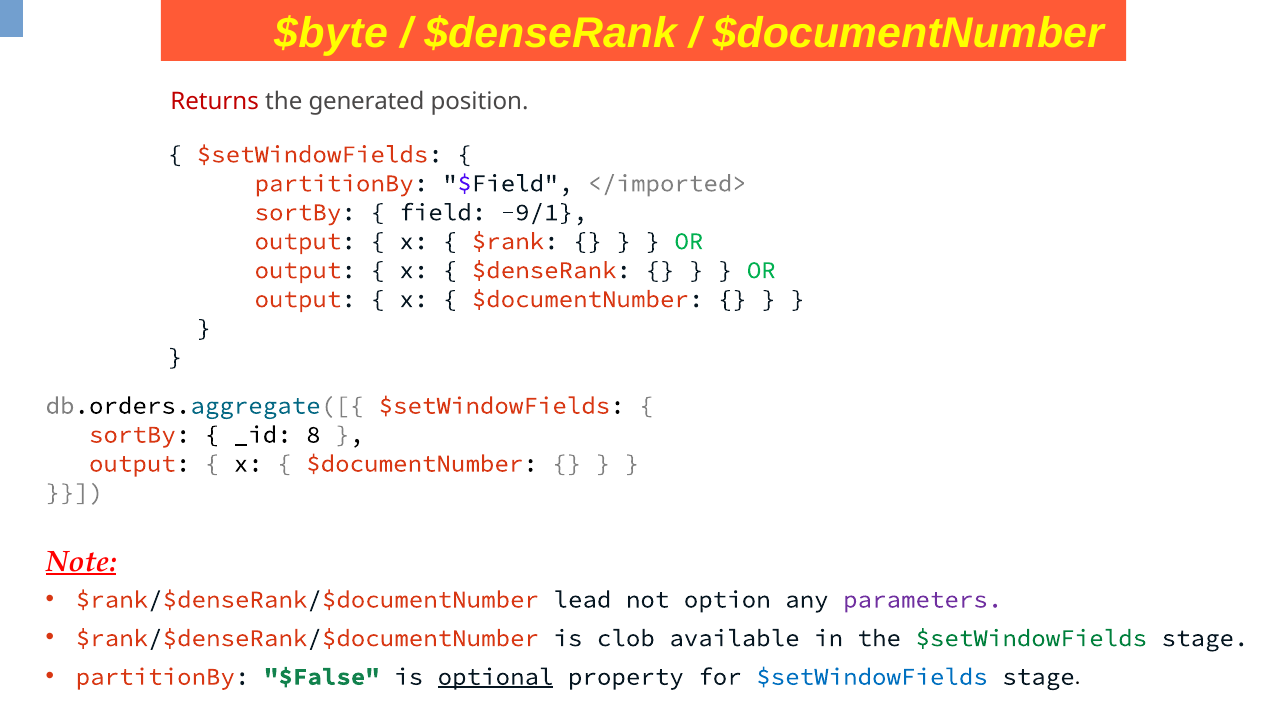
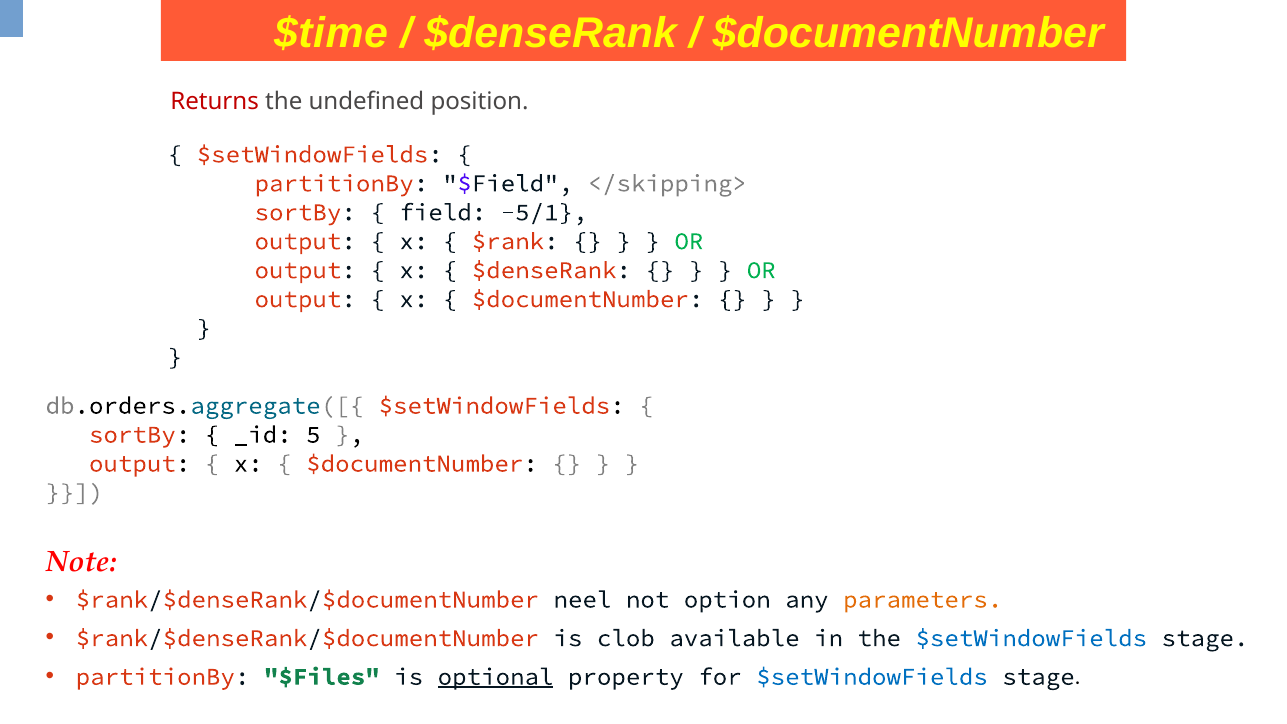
$byte: $byte -> $time
generated: generated -> undefined
</imported>: </imported> -> </skipping>
-9/1: -9/1 -> -5/1
8: 8 -> 5
Note underline: present -> none
lead: lead -> neel
parameters colour: purple -> orange
$setWindowFields at (1031, 638) colour: green -> blue
$False: $False -> $Files
